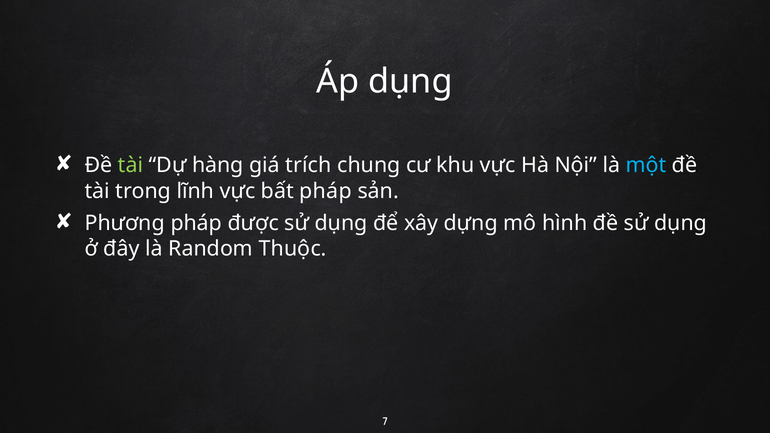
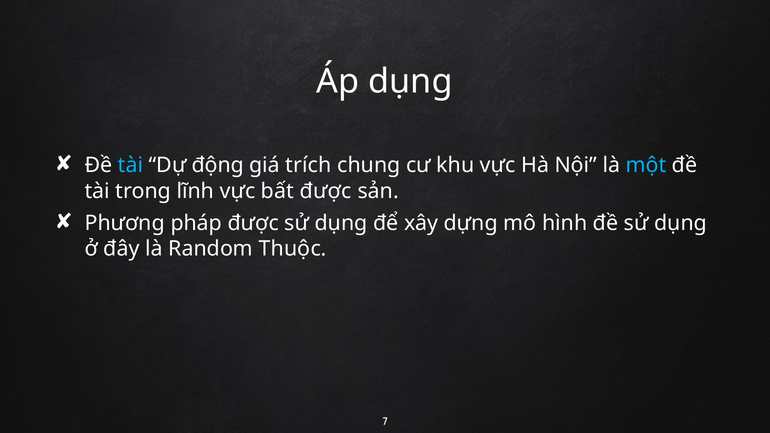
tài at (131, 165) colour: light green -> light blue
hàng: hàng -> động
bất pháp: pháp -> được
